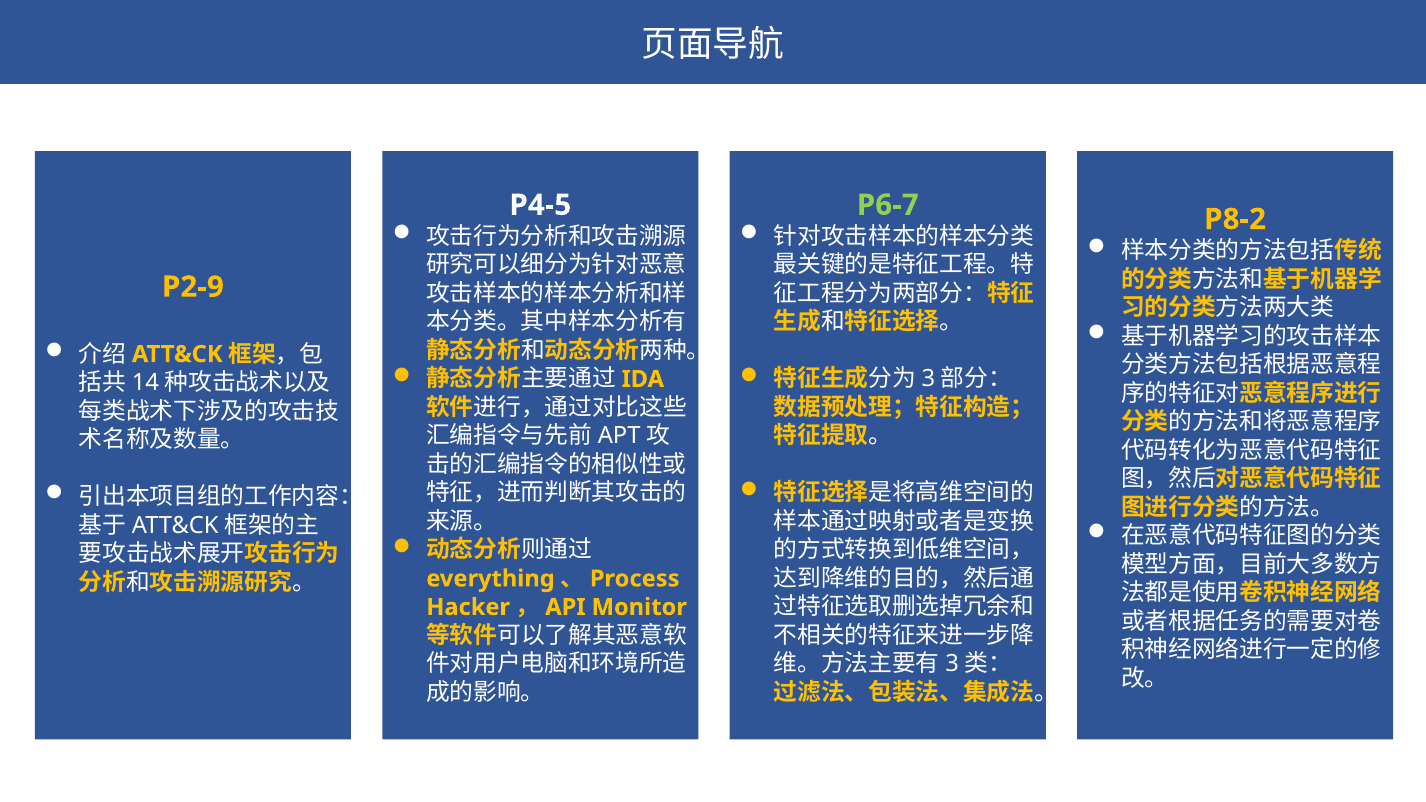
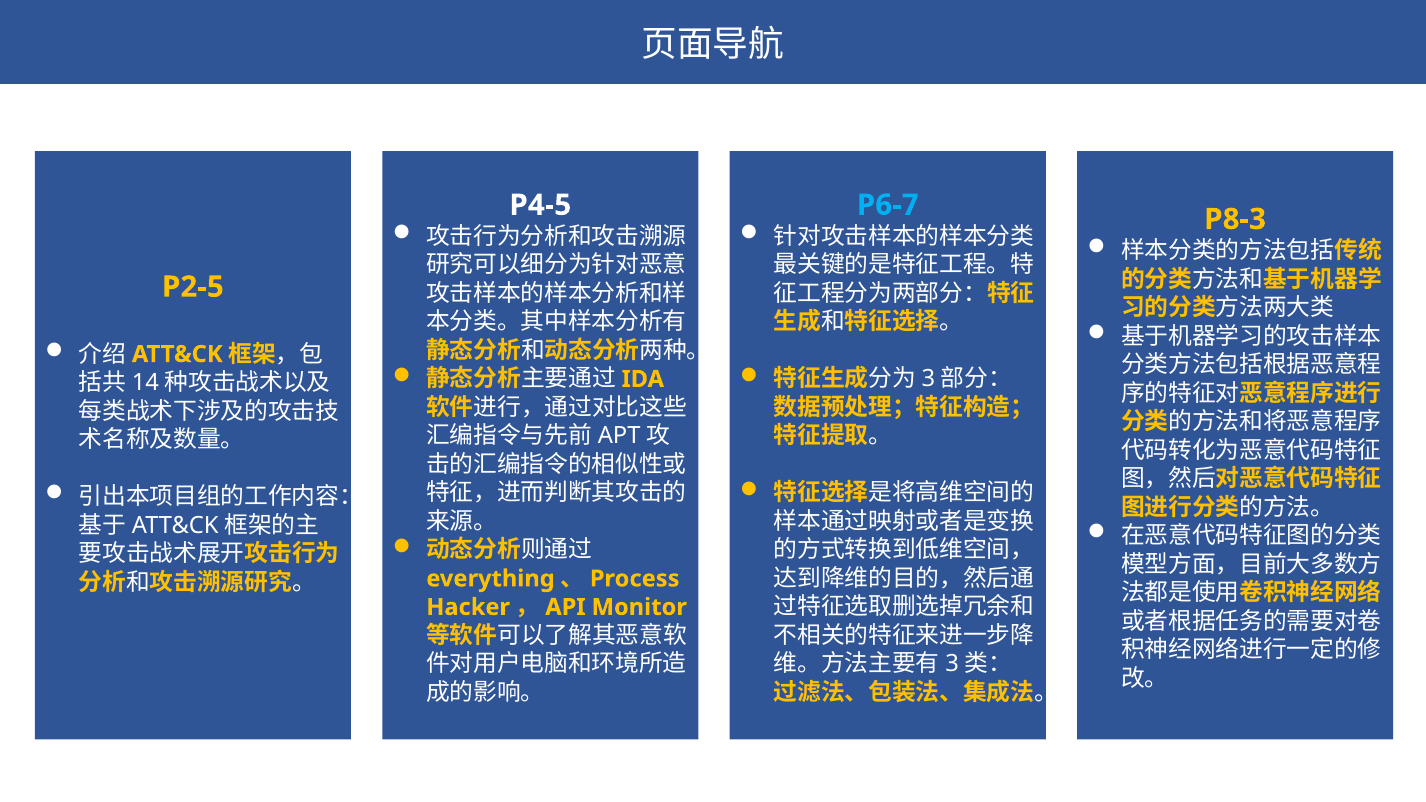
P6-7 colour: light green -> light blue
P8-2: P8-2 -> P8-3
P2-9: P2-9 -> P2-5
